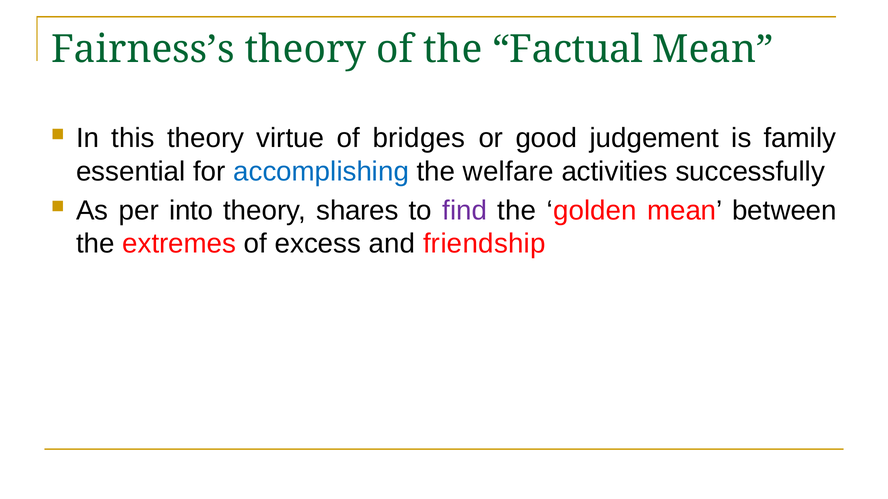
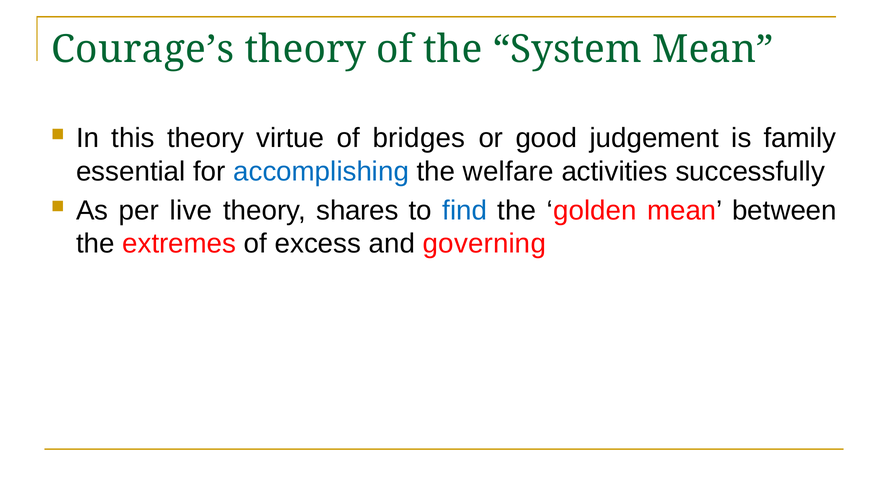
Fairness’s: Fairness’s -> Courage’s
Factual: Factual -> System
into: into -> live
find colour: purple -> blue
friendship: friendship -> governing
